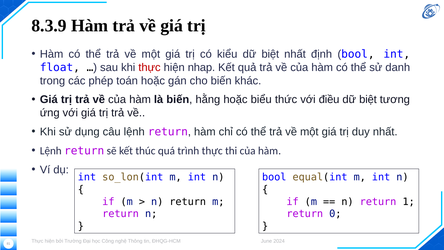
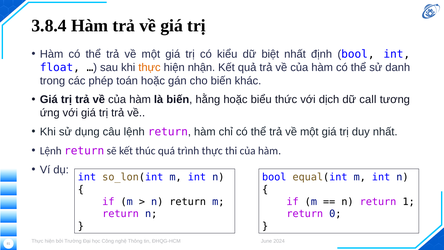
8.3.9: 8.3.9 -> 3.8.4
thực at (150, 67) colour: red -> orange
nhap: nhap -> nhận
điều: điều -> dịch
biệt at (368, 100): biệt -> call
